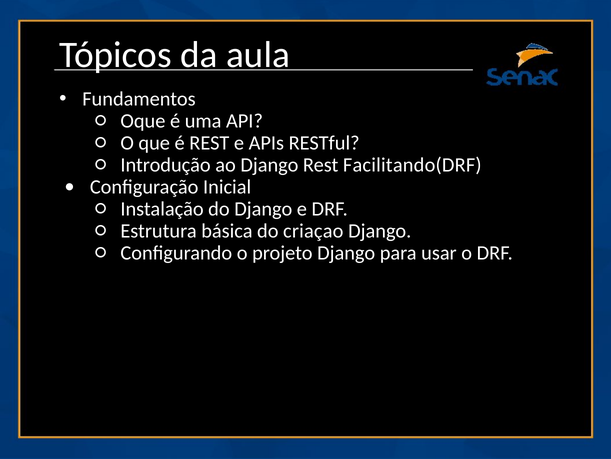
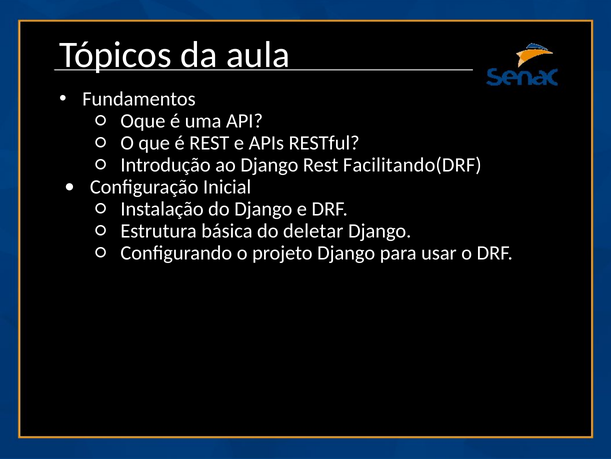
criaçao: criaçao -> deletar
